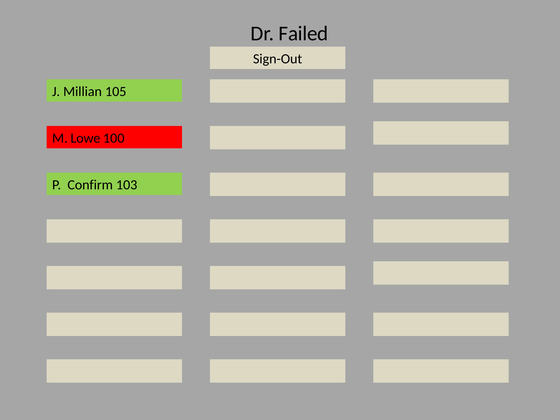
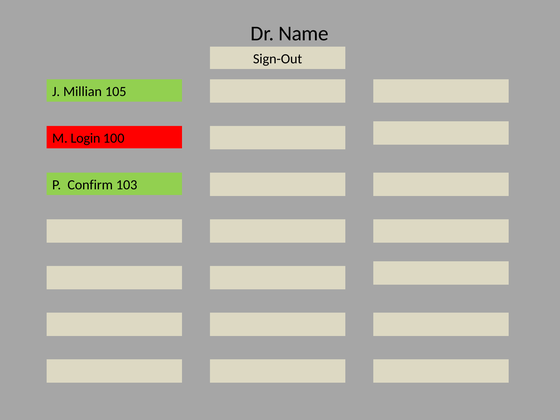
Failed: Failed -> Name
Lowe: Lowe -> Login
